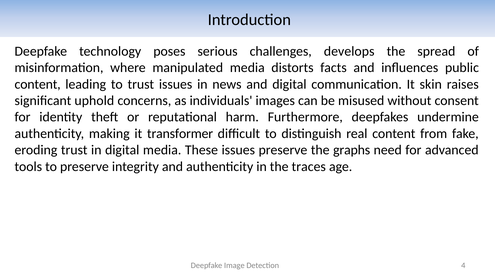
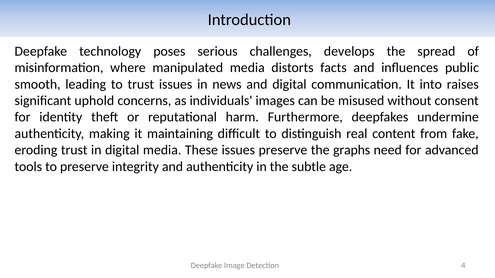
content at (38, 84): content -> smooth
skin: skin -> into
transformer: transformer -> maintaining
traces: traces -> subtle
